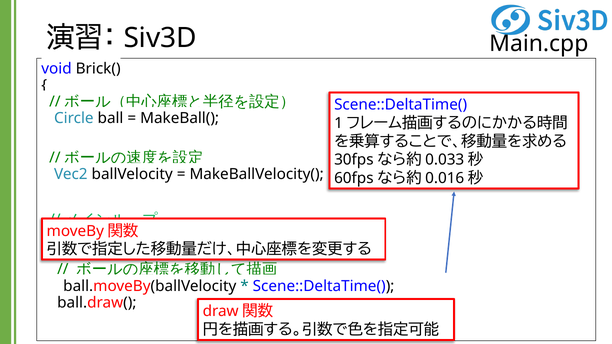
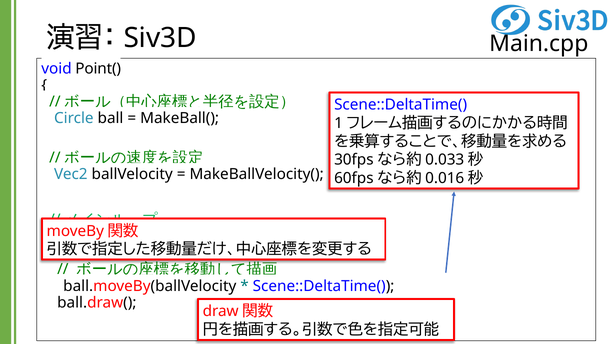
Brick(: Brick( -> Point(
